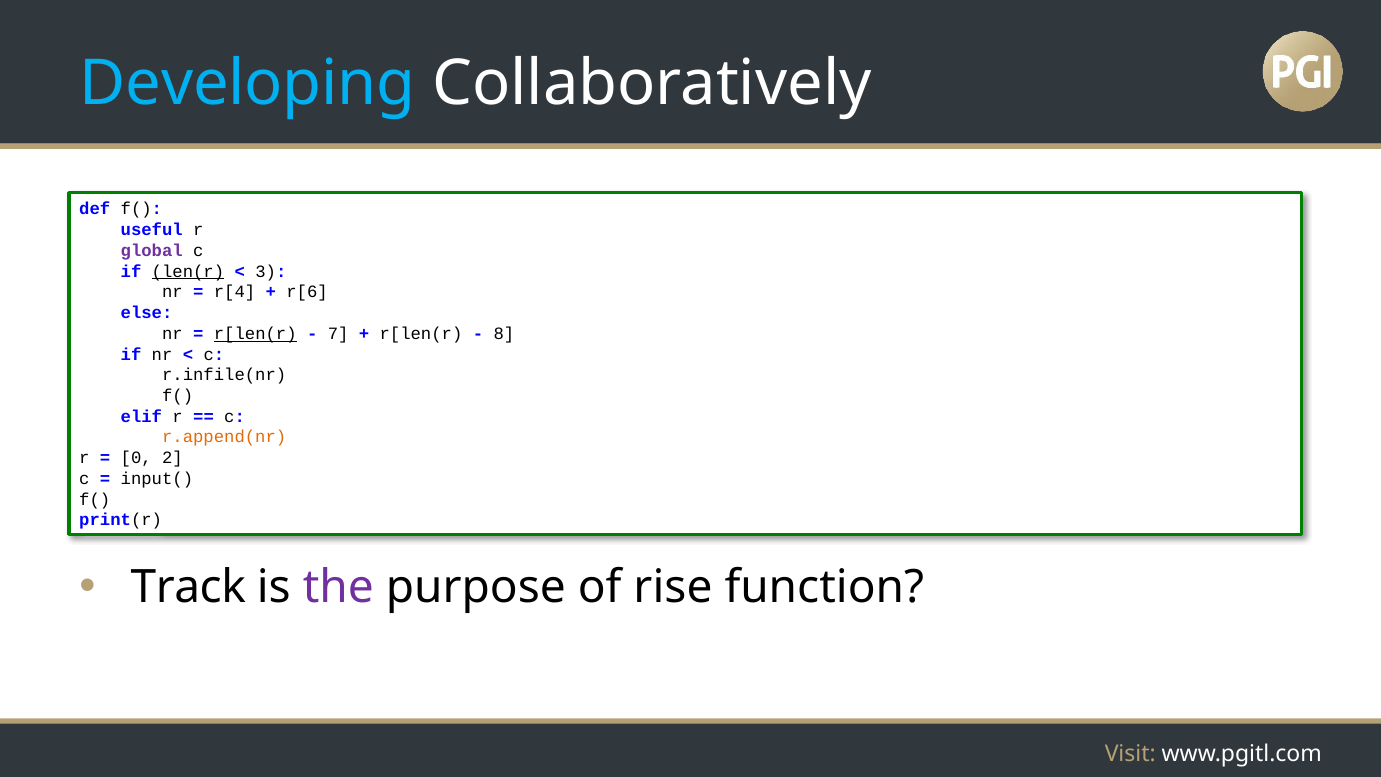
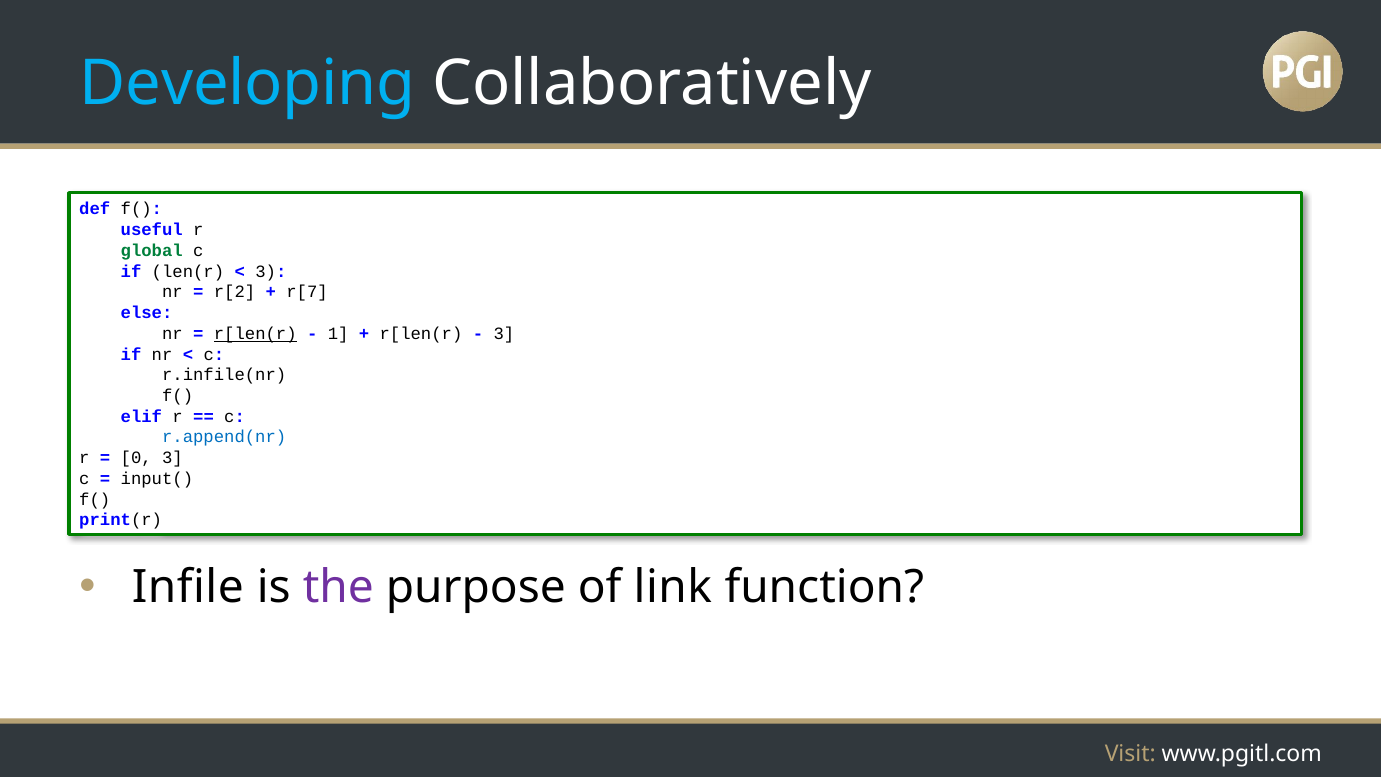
global colour: purple -> green
len(r underline: present -> none
r[4: r[4 -> r[2
r[6: r[6 -> r[7
7: 7 -> 1
8 at (504, 334): 8 -> 3
r.append(nr colour: orange -> blue
0 2: 2 -> 3
Track: Track -> Infile
rise: rise -> link
